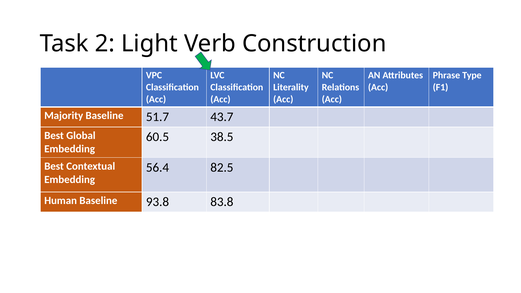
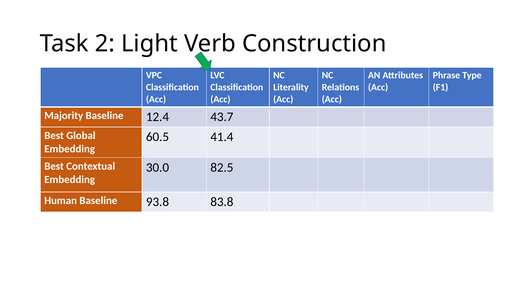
51.7: 51.7 -> 12.4
38.5: 38.5 -> 41.4
56.4: 56.4 -> 30.0
